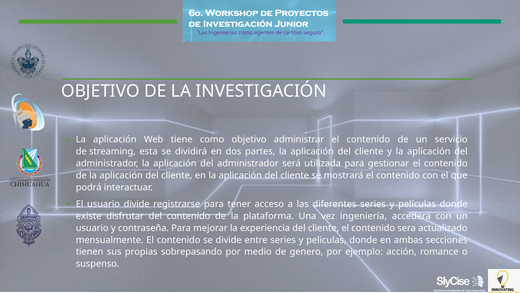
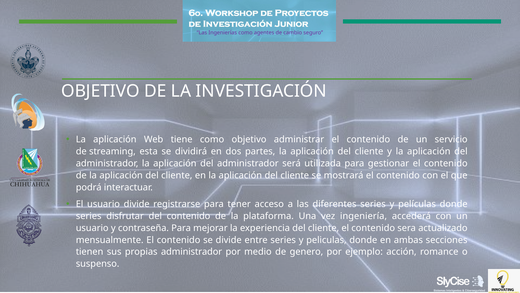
existe at (89, 216): existe -> series
propias sobrepasando: sobrepasando -> administrador
